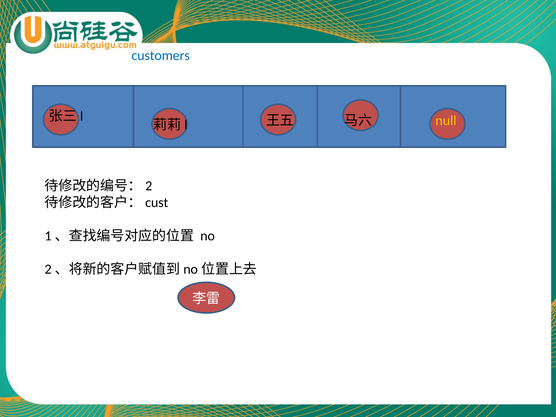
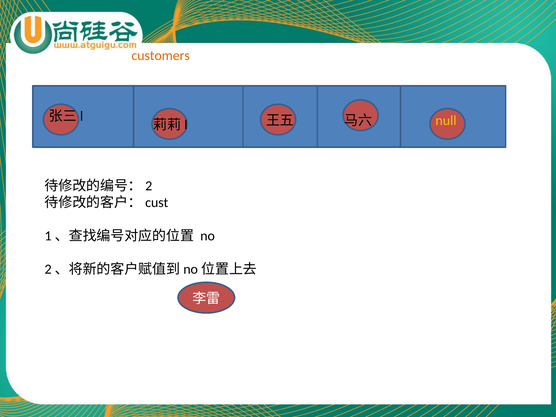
customers colour: blue -> orange
